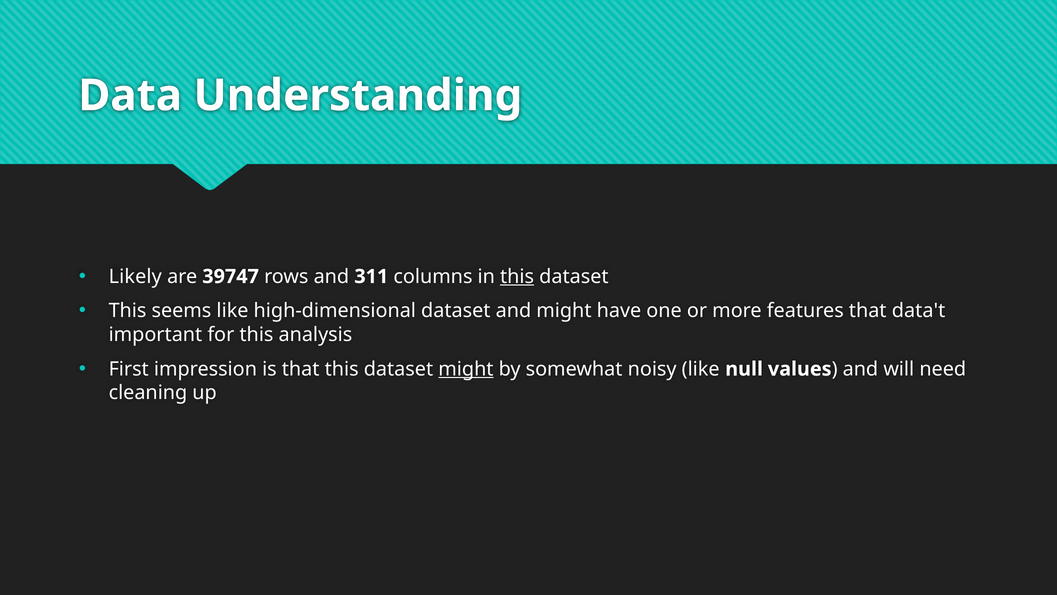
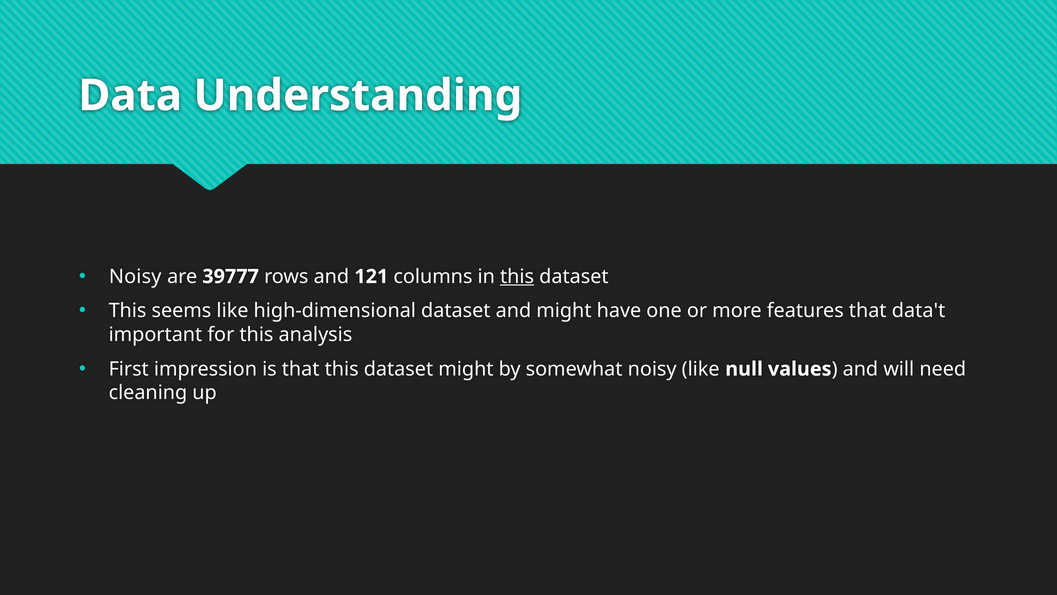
Likely at (135, 276): Likely -> Noisy
39747: 39747 -> 39777
311: 311 -> 121
might at (466, 369) underline: present -> none
